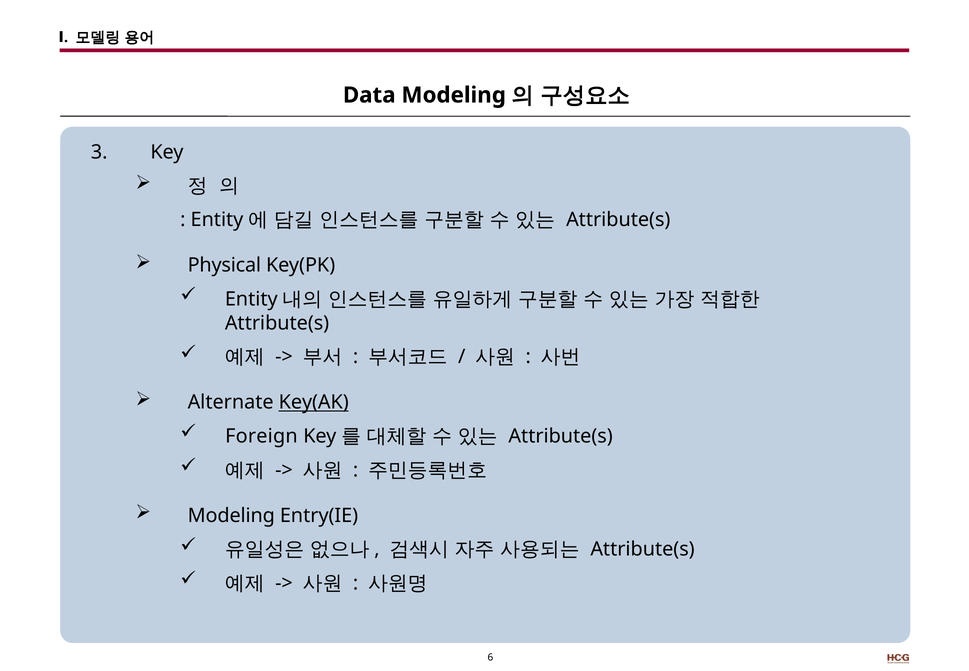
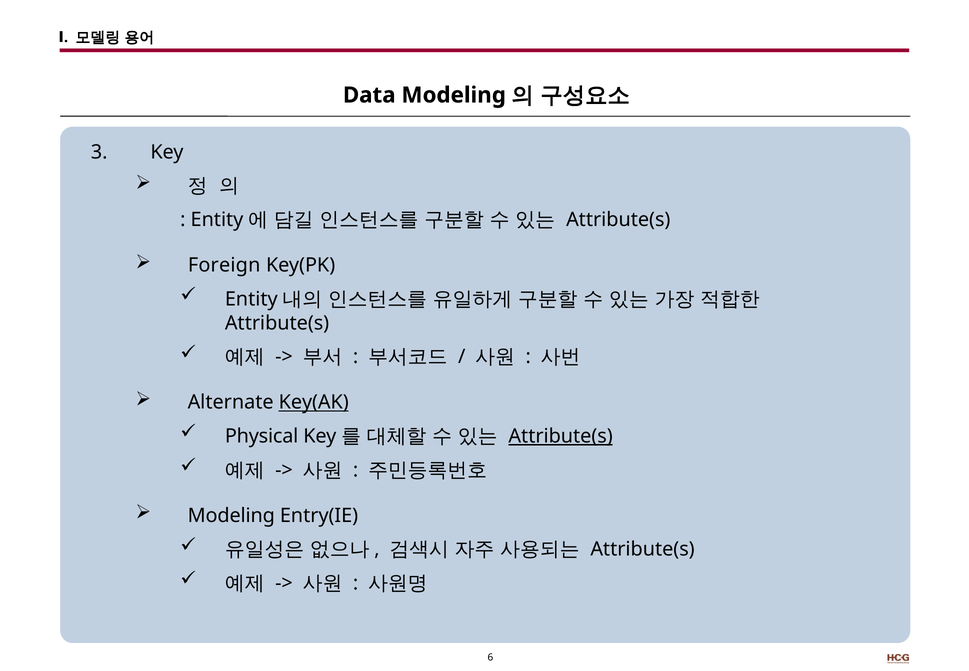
Physical: Physical -> Foreign
Foreign: Foreign -> Physical
Attribute(s at (561, 436) underline: none -> present
